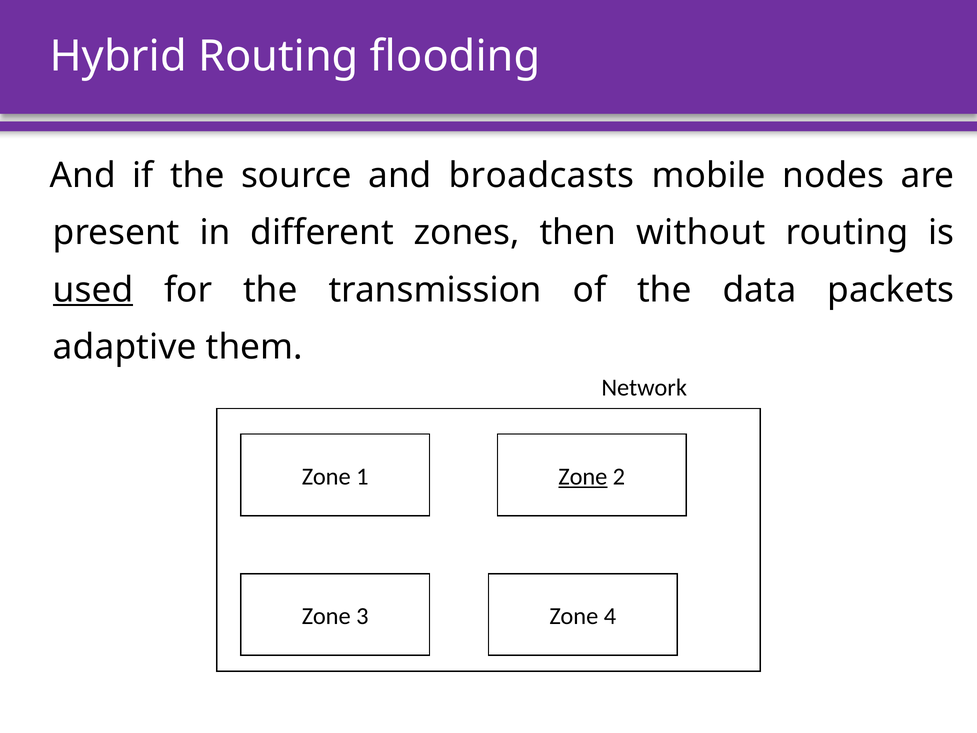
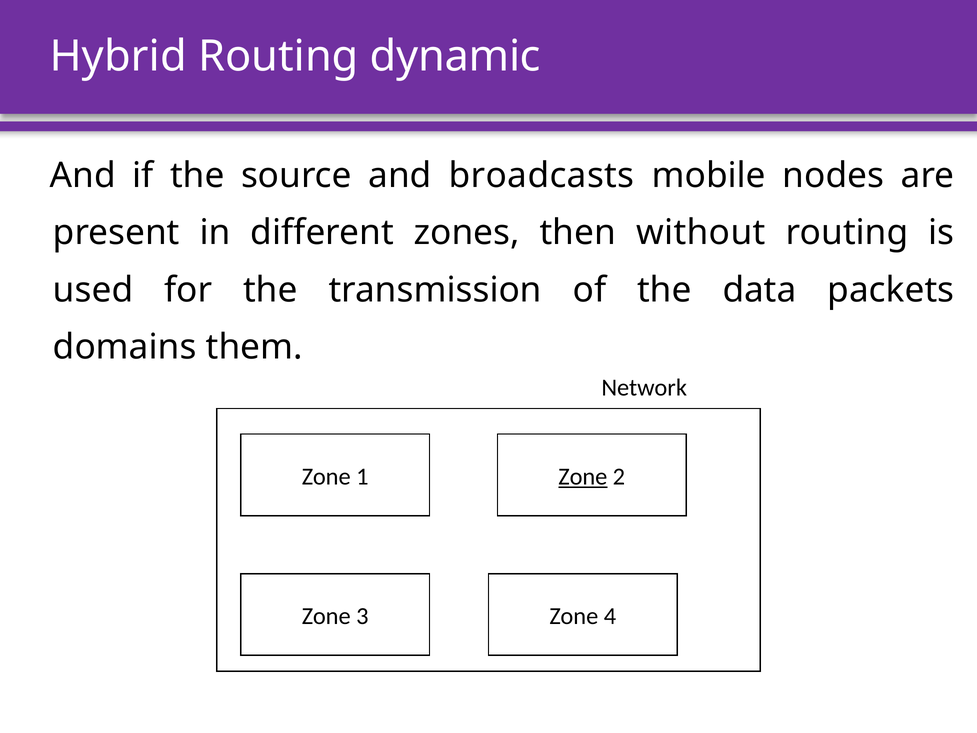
flooding: flooding -> dynamic
used underline: present -> none
adaptive: adaptive -> domains
